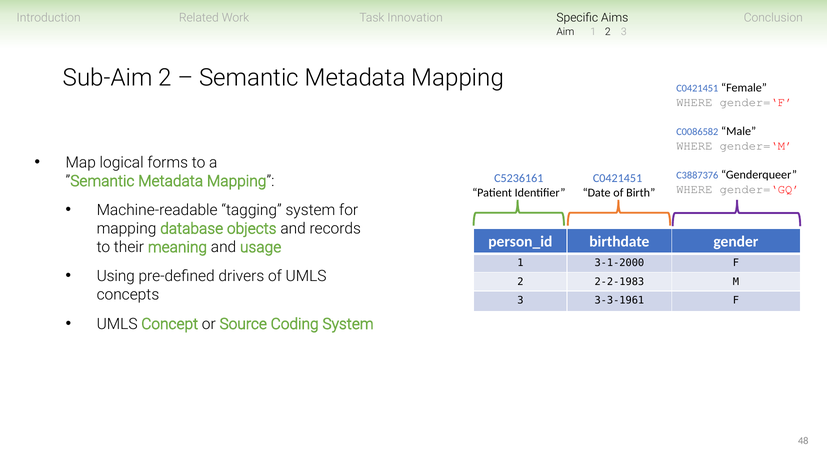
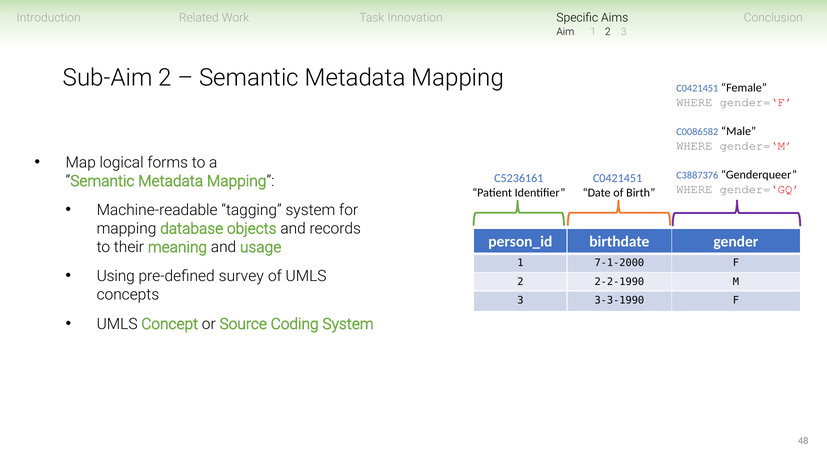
3-1-2000: 3-1-2000 -> 7-1-2000
drivers: drivers -> survey
2-2-1983: 2-2-1983 -> 2-2-1990
3-3-1961: 3-3-1961 -> 3-3-1990
